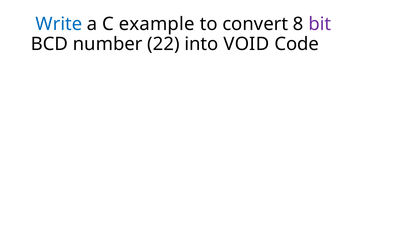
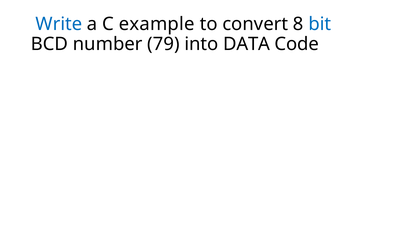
bit colour: purple -> blue
22: 22 -> 79
VOID: VOID -> DATA
